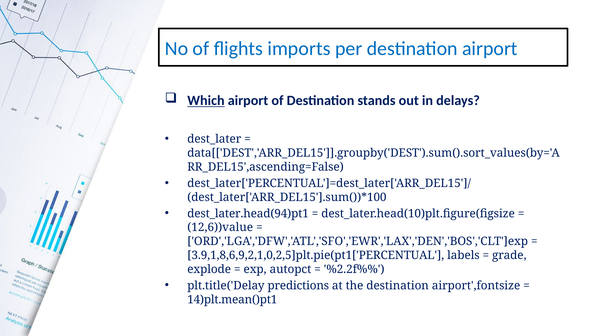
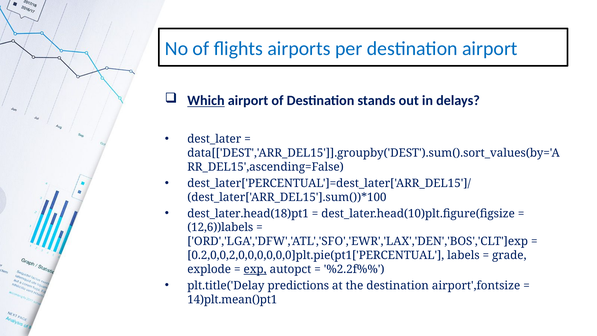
imports: imports -> airports
dest_later.head(94)pt1: dest_later.head(94)pt1 -> dest_later.head(18)pt1
12,6))value: 12,6))value -> 12,6))labels
3.9,1,8,6,9,2,1,0,2,5]plt.pie(pt1['PERCENTUAL: 3.9,1,8,6,9,2,1,0,2,5]plt.pie(pt1['PERCENTUAL -> 0.2,0,0,2,0,0,0,0,0,0]plt.pie(pt1['PERCENTUAL
exp underline: none -> present
